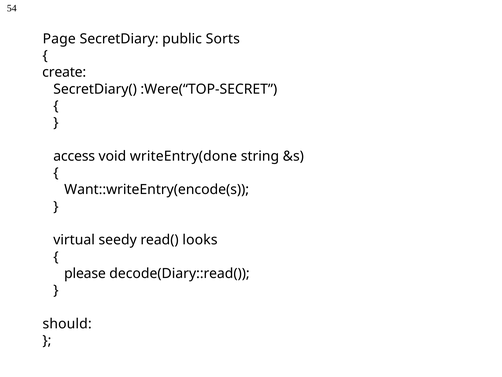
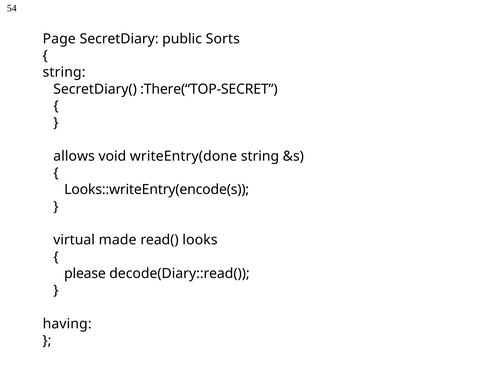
create at (64, 72): create -> string
:Were(“TOP-SECRET: :Were(“TOP-SECRET -> :There(“TOP-SECRET
access: access -> allows
Want::writeEntry(encode(s: Want::writeEntry(encode(s -> Looks::writeEntry(encode(s
seedy: seedy -> made
should: should -> having
